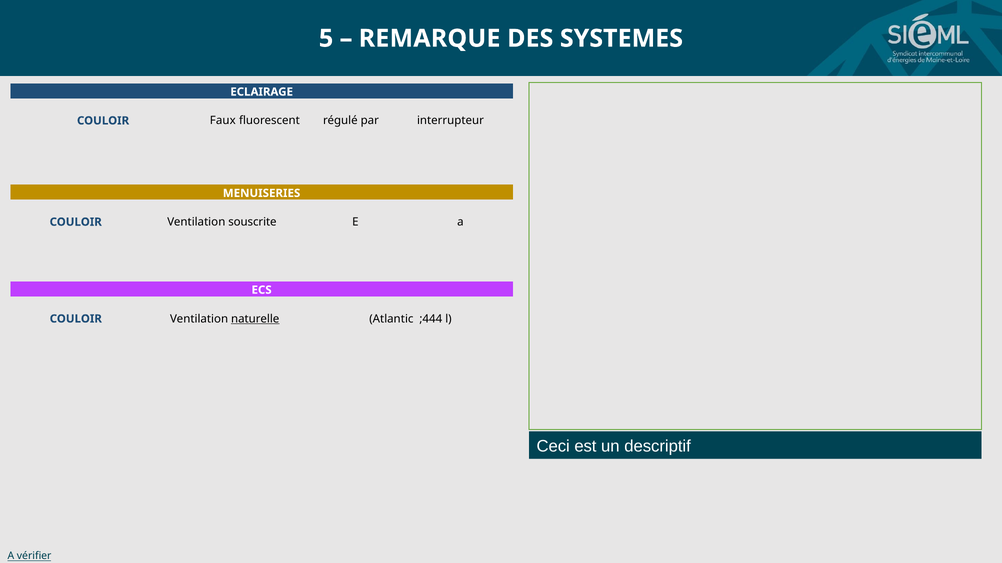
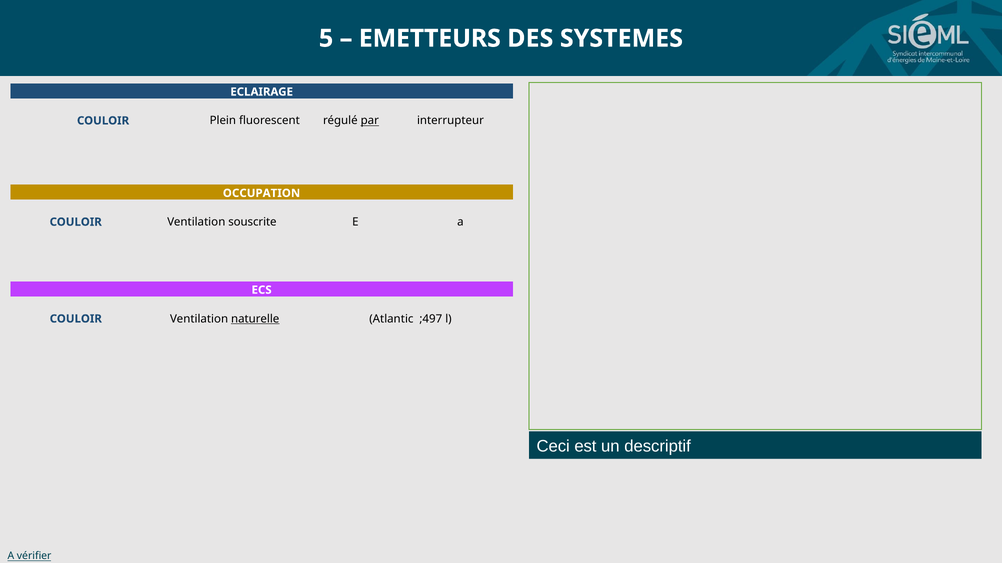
REMARQUE: REMARQUE -> EMETTEURS
Faux: Faux -> Plein
par underline: none -> present
MENUISERIES: MENUISERIES -> OCCUPATION
;444: ;444 -> ;497
